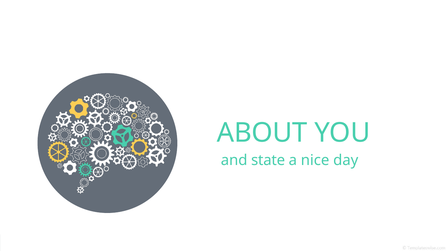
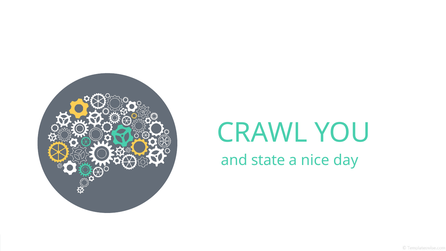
ABOUT: ABOUT -> CRAWL
